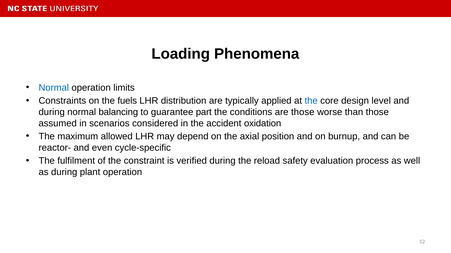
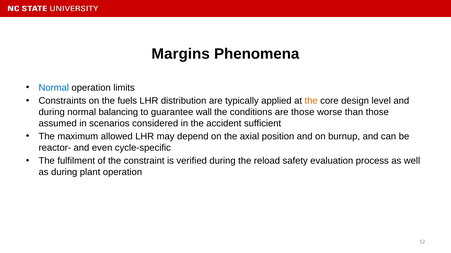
Loading: Loading -> Margins
the at (311, 101) colour: blue -> orange
part: part -> wall
oxidation: oxidation -> sufficient
